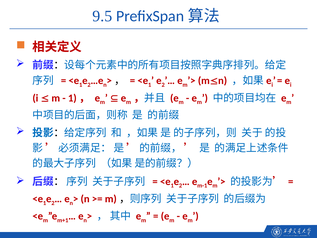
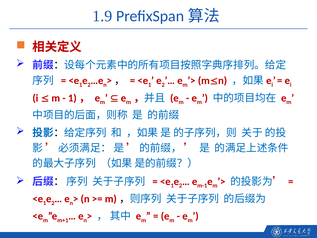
9.5: 9.5 -> 1.9
